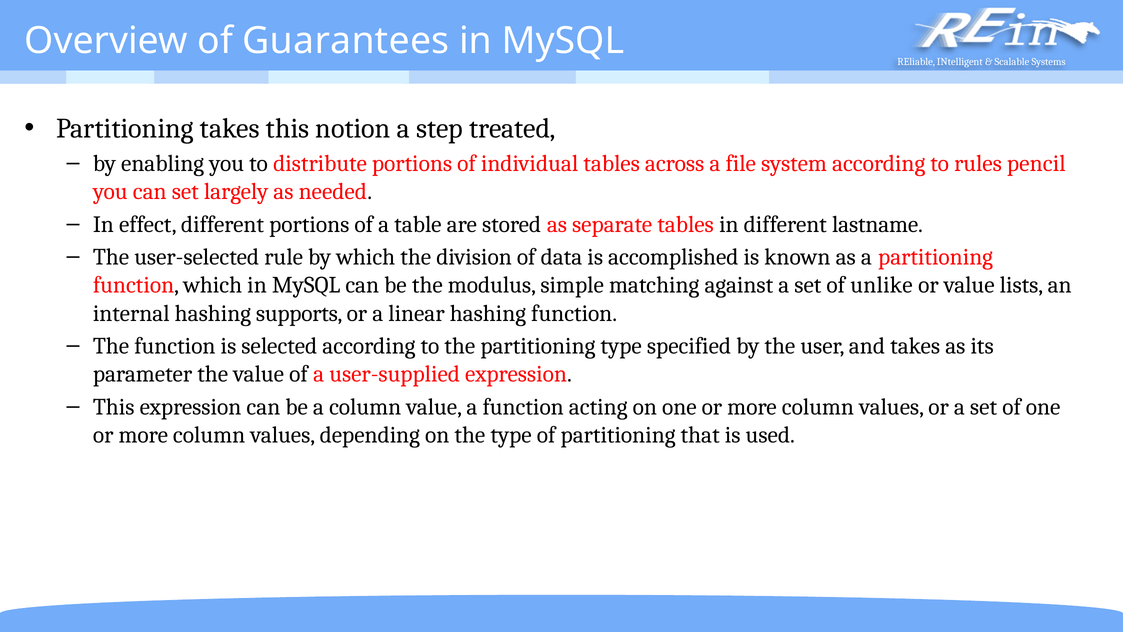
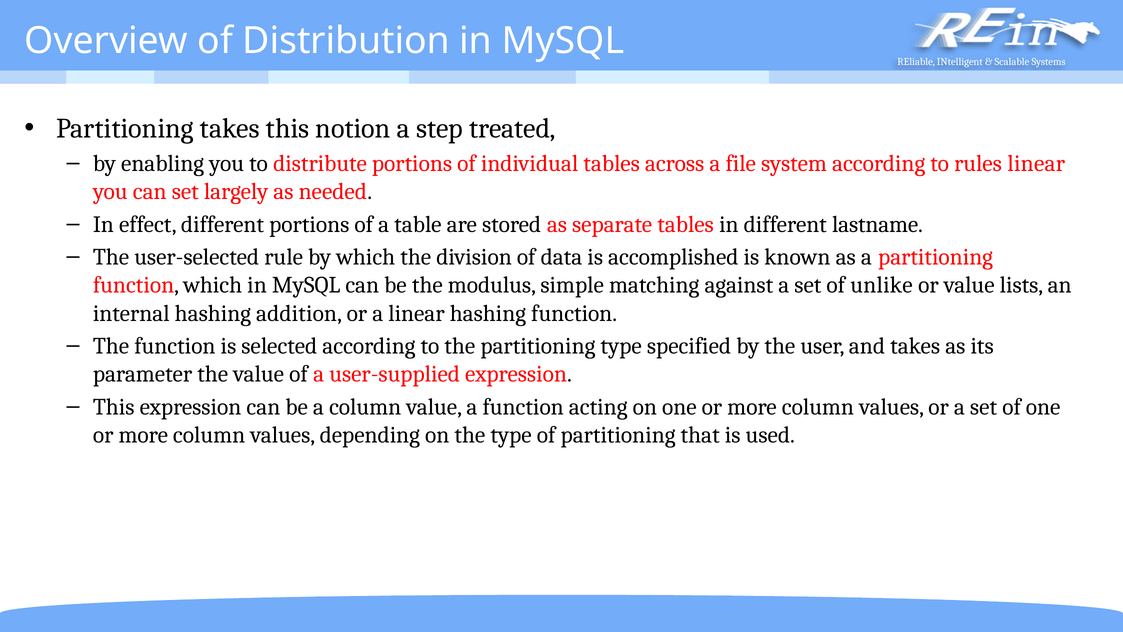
Guarantees: Guarantees -> Distribution
rules pencil: pencil -> linear
supports: supports -> addition
